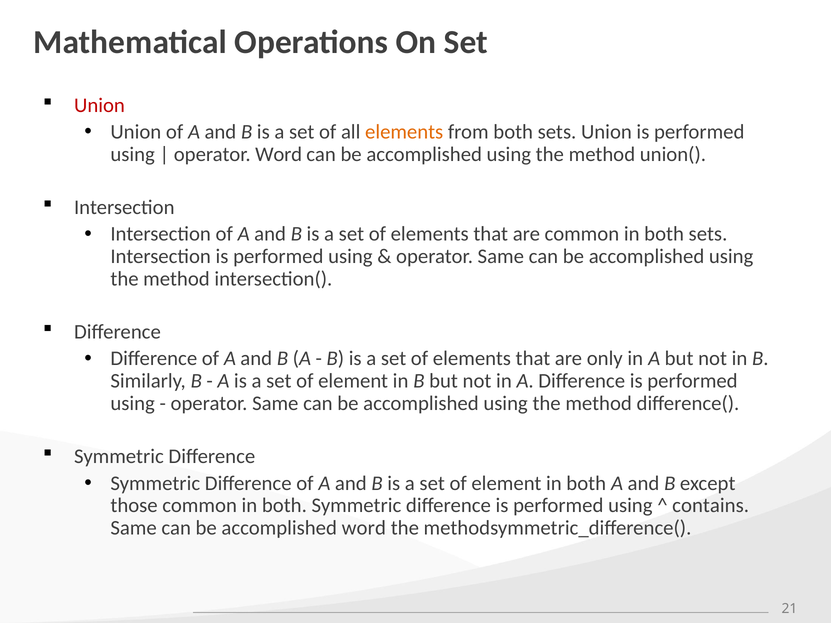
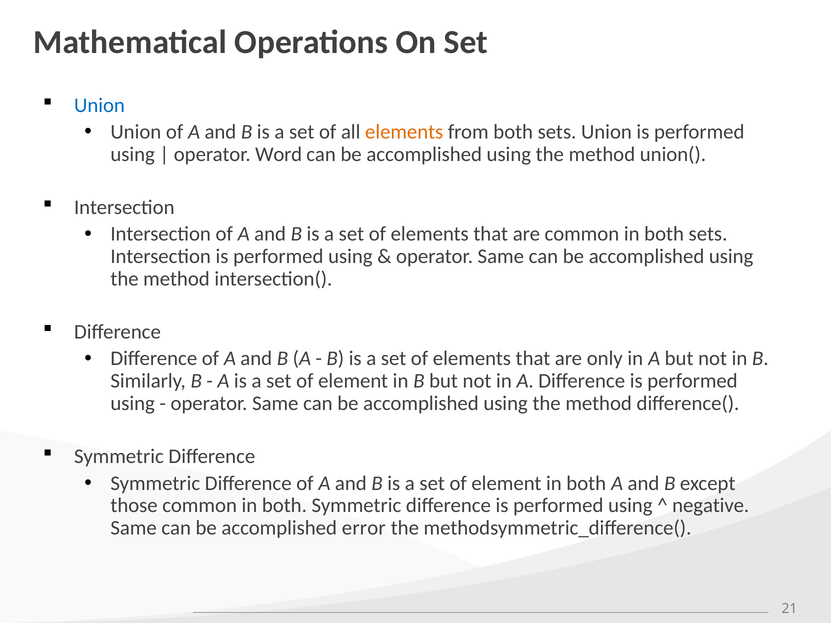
Union at (99, 105) colour: red -> blue
contains: contains -> negative
accomplished word: word -> error
